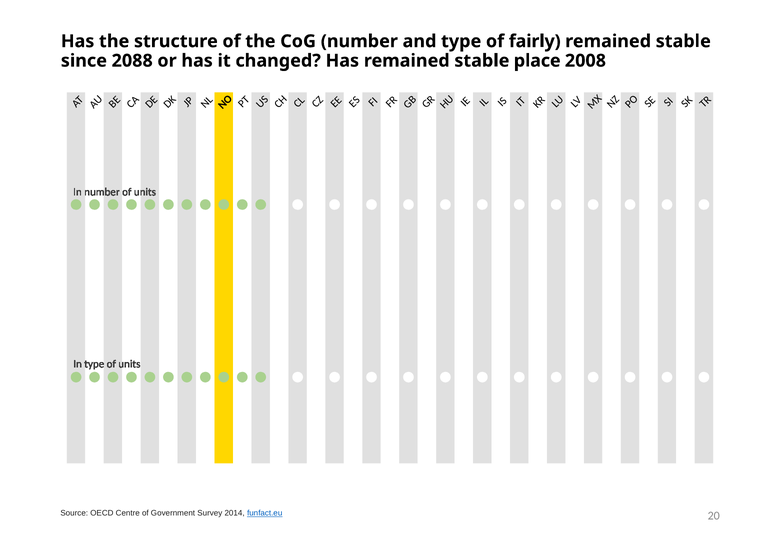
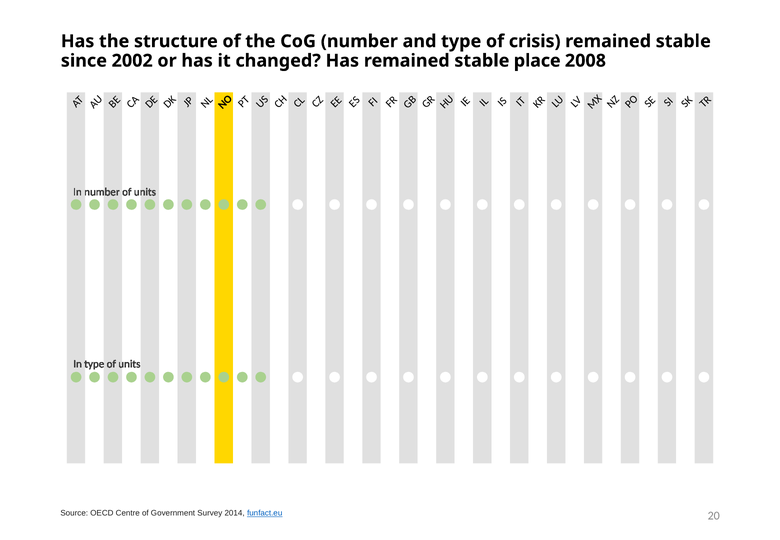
fairly: fairly -> crisis
2088: 2088 -> 2002
